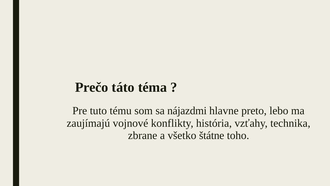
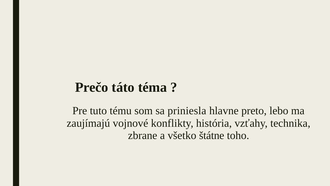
nájazdmi: nájazdmi -> priniesla
